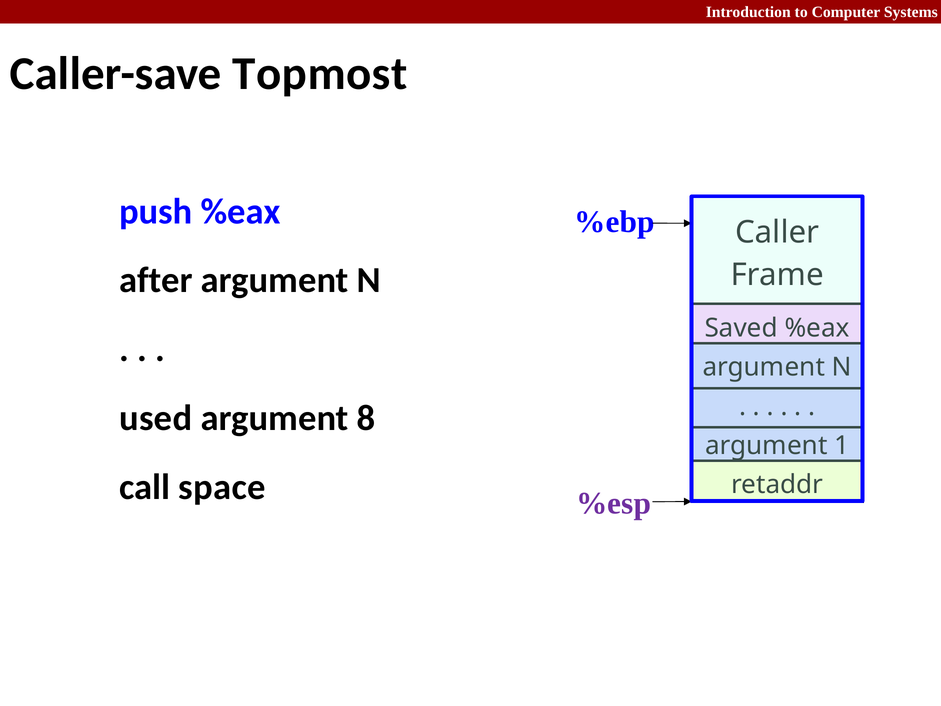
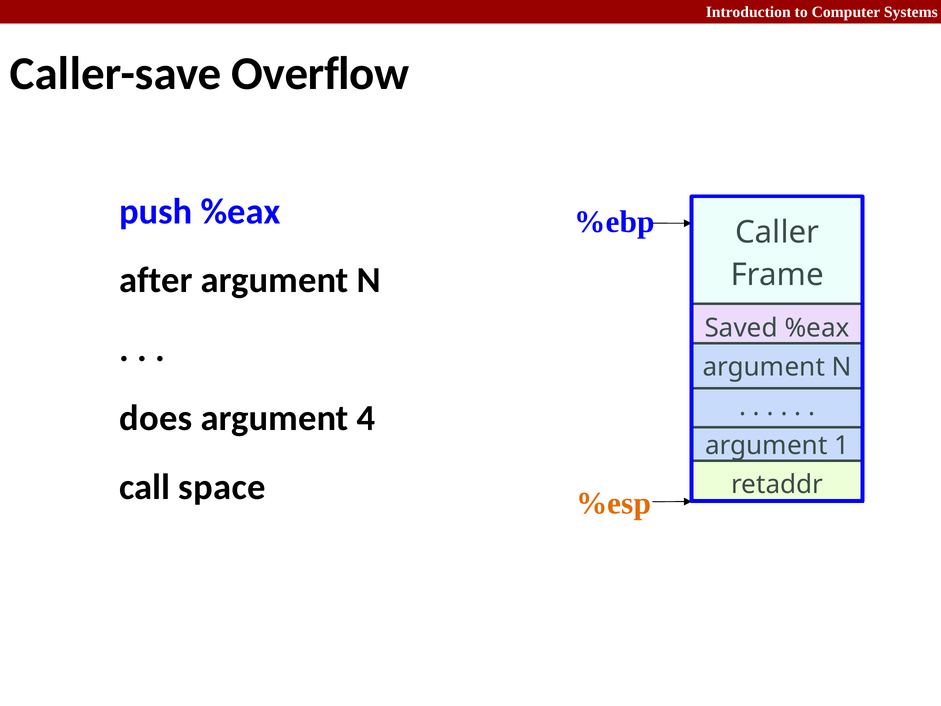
Topmost: Topmost -> Overflow
used: used -> does
8: 8 -> 4
%esp colour: purple -> orange
